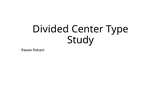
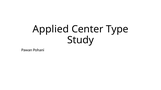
Divided: Divided -> Applied
